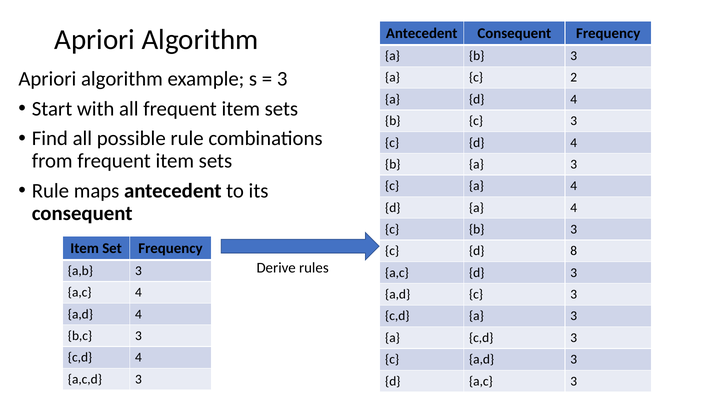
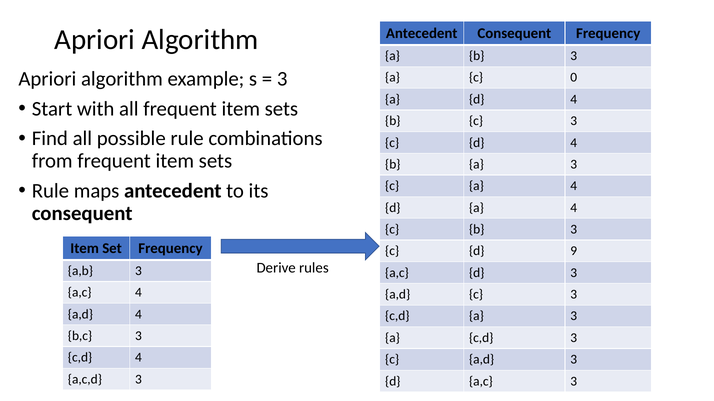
2: 2 -> 0
8: 8 -> 9
